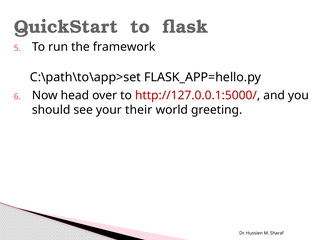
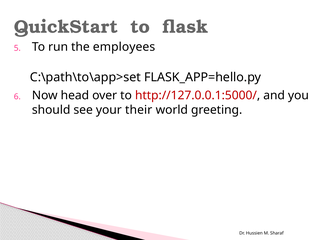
framework: framework -> employees
